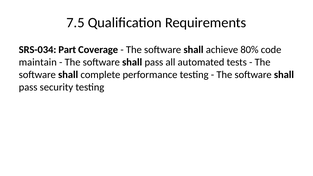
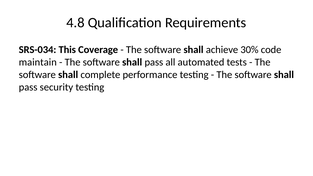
7.5: 7.5 -> 4.8
Part: Part -> This
80%: 80% -> 30%
